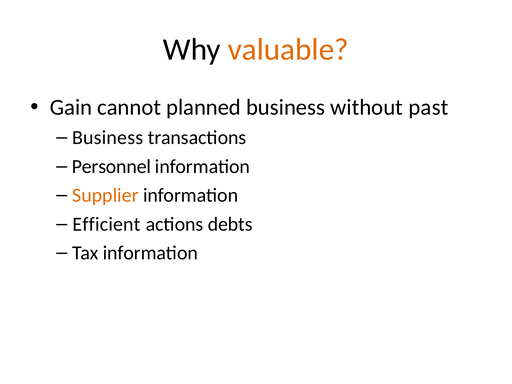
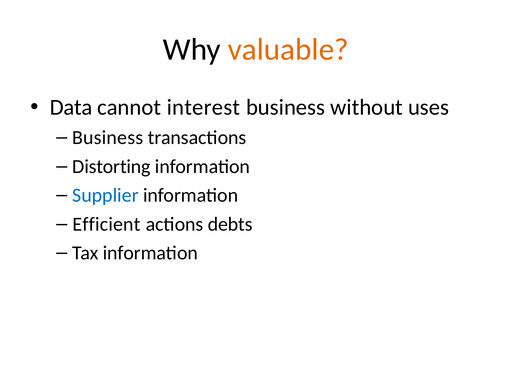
Gain: Gain -> Data
planned: planned -> interest
past: past -> uses
Personnel: Personnel -> Distorting
Supplier colour: orange -> blue
